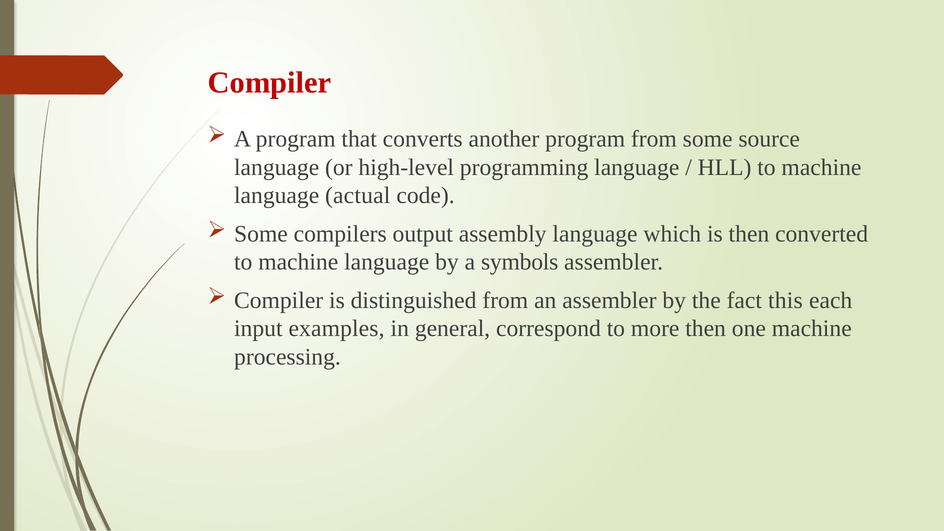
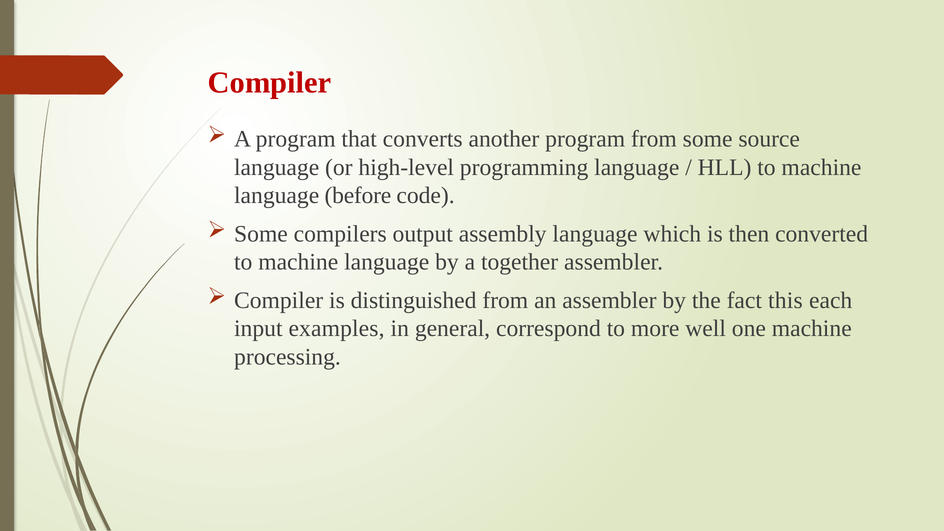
actual: actual -> before
symbols: symbols -> together
more then: then -> well
